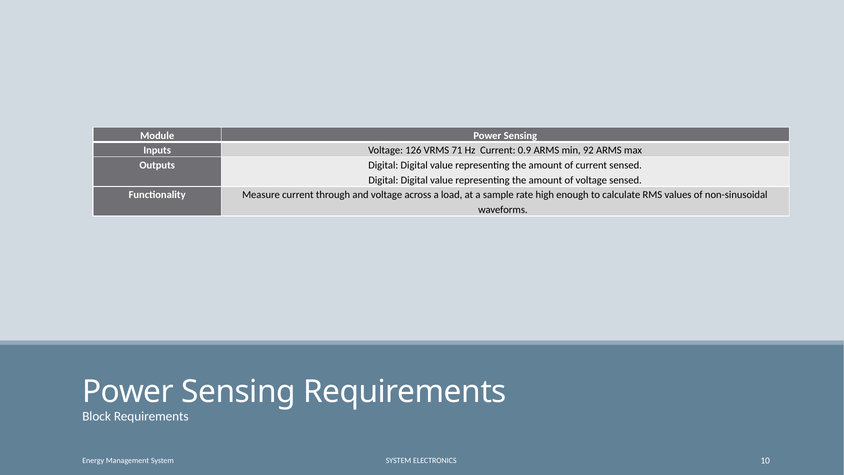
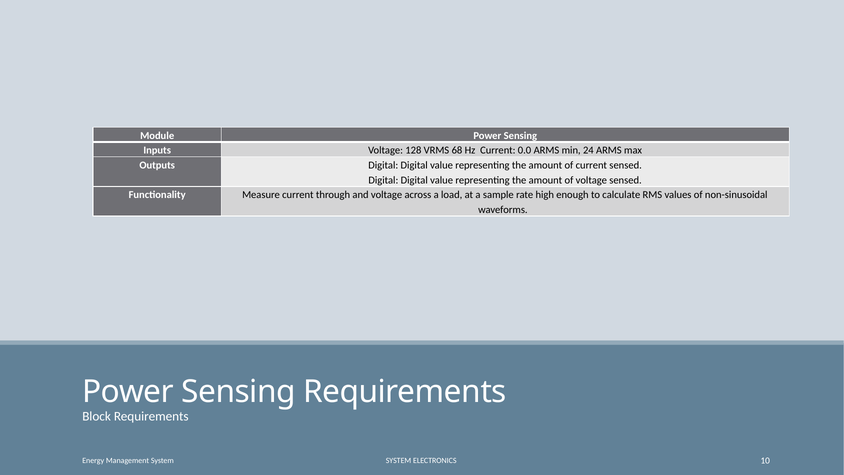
126: 126 -> 128
71: 71 -> 68
0.9: 0.9 -> 0.0
92: 92 -> 24
